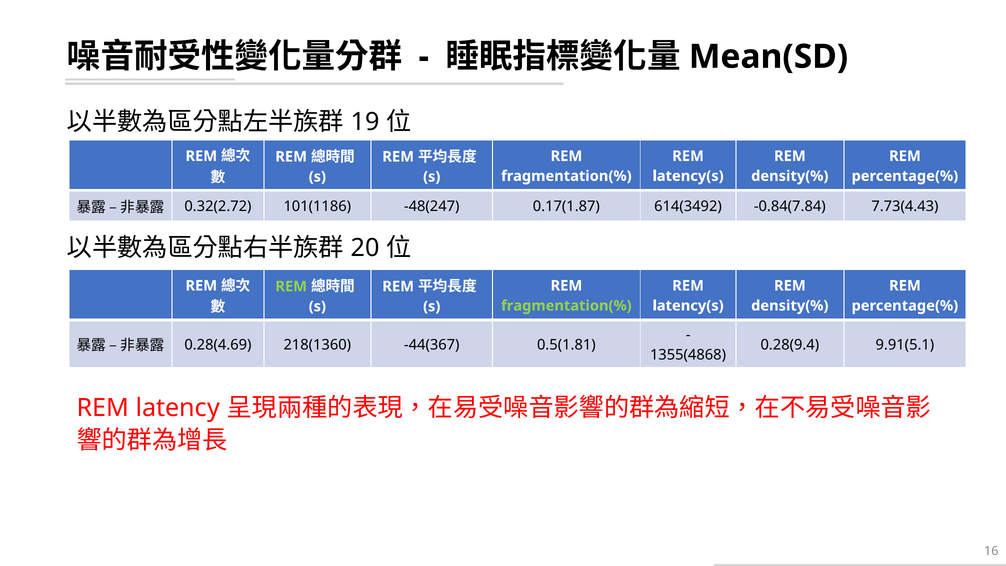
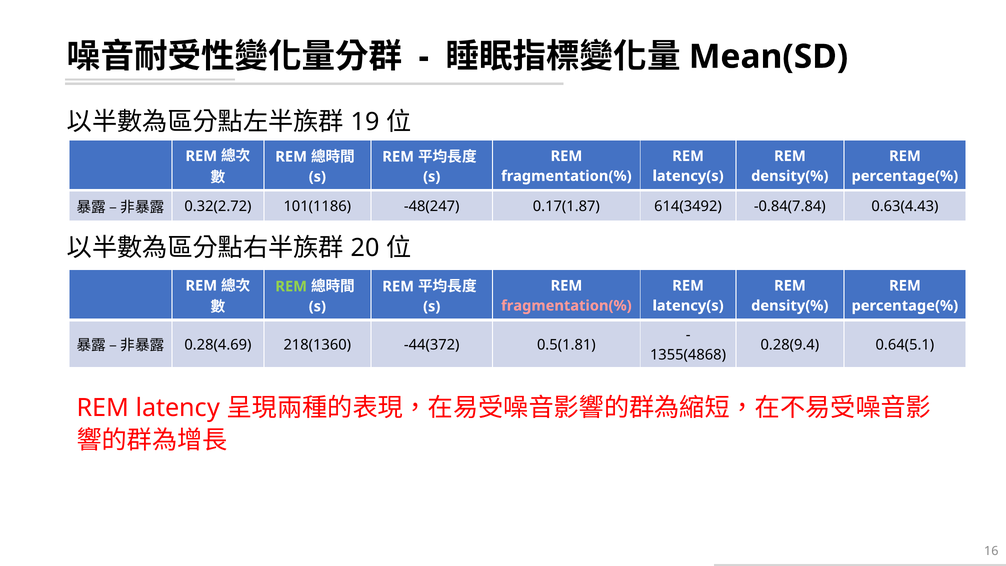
7.73(4.43: 7.73(4.43 -> 0.63(4.43
fragmentation(% at (566, 306) colour: light green -> pink
-44(367: -44(367 -> -44(372
9.91(5.1: 9.91(5.1 -> 0.64(5.1
